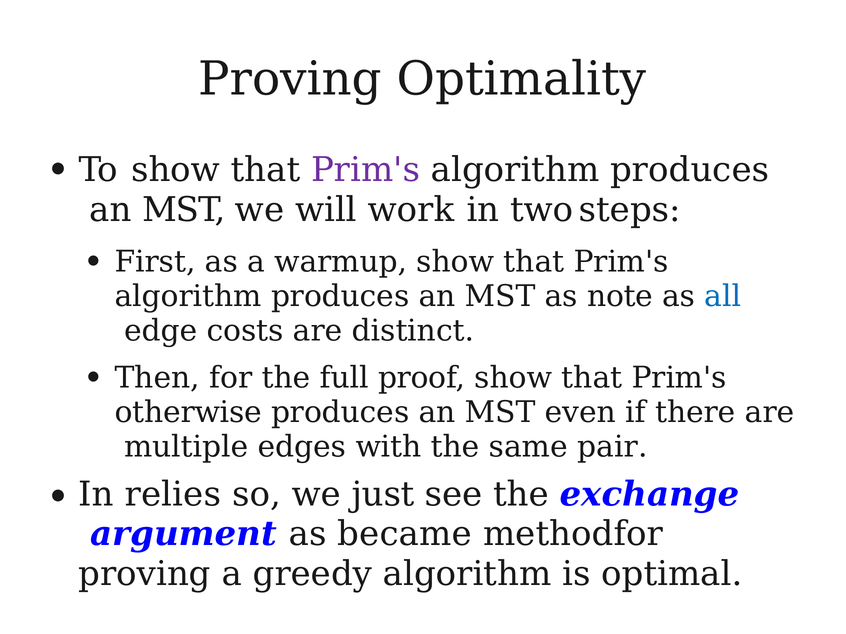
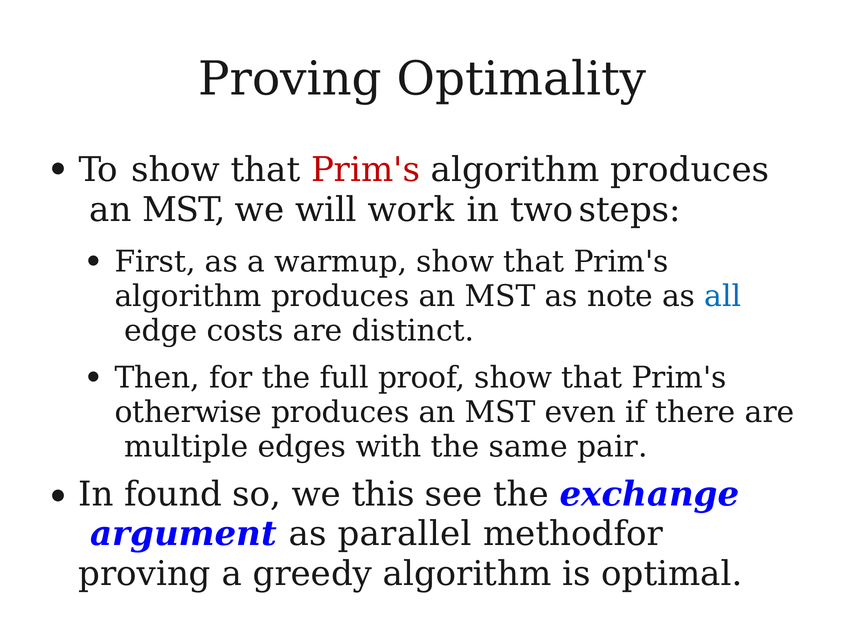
Prim's at (366, 170) colour: purple -> red
relies: relies -> found
just: just -> this
became: became -> parallel
